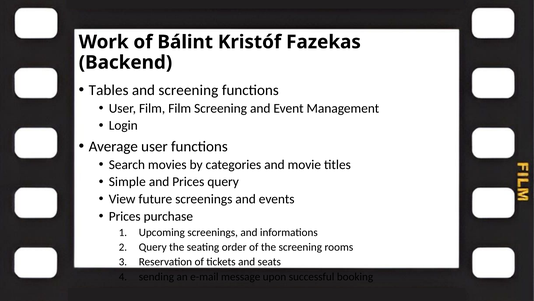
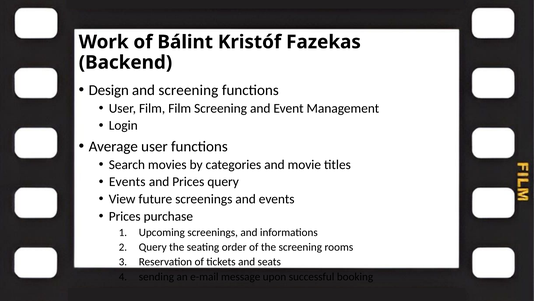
Tables: Tables -> Design
Simple at (127, 181): Simple -> Events
